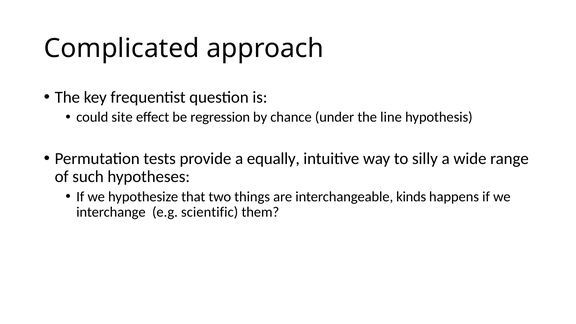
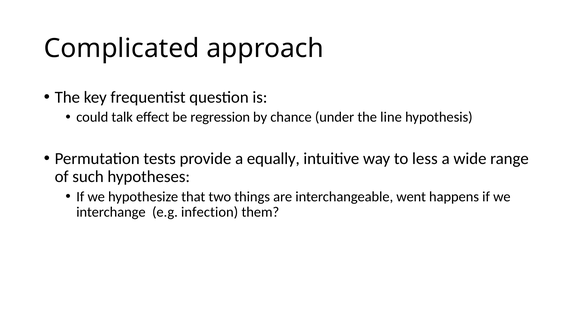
site: site -> talk
silly: silly -> less
kinds: kinds -> went
scientific: scientific -> infection
